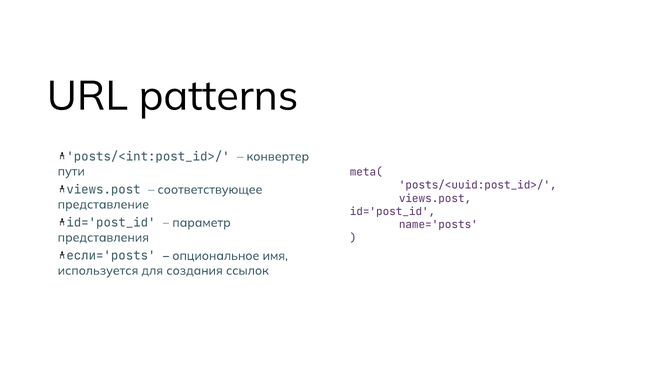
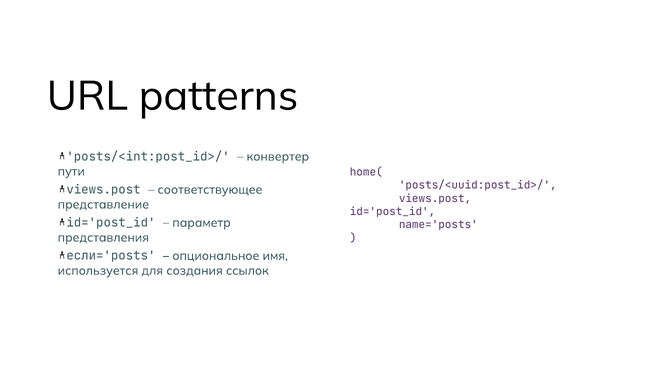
meta(: meta( -> home(
